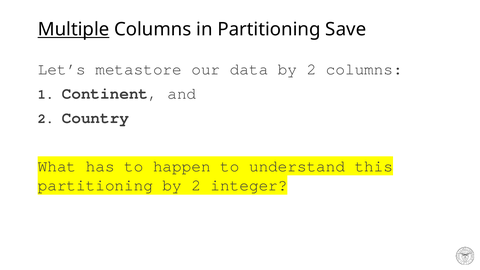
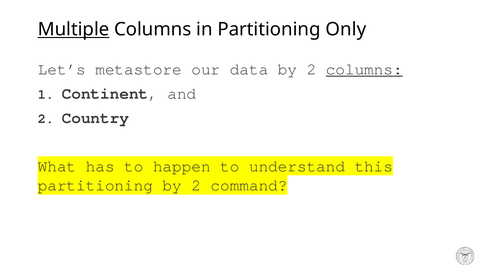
Save: Save -> Only
columns at (364, 69) underline: none -> present
integer: integer -> command
